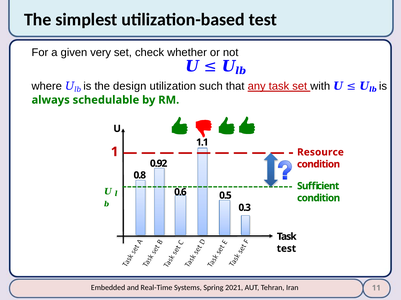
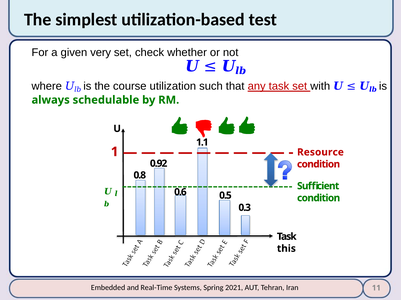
design: design -> course
test at (286, 249): test -> this
